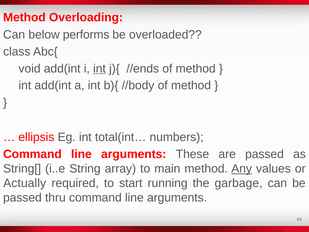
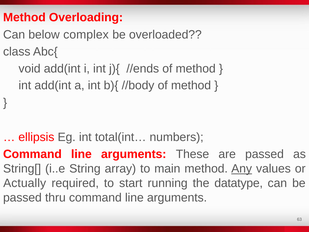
performs: performs -> complex
int at (99, 69) underline: present -> none
garbage: garbage -> datatype
